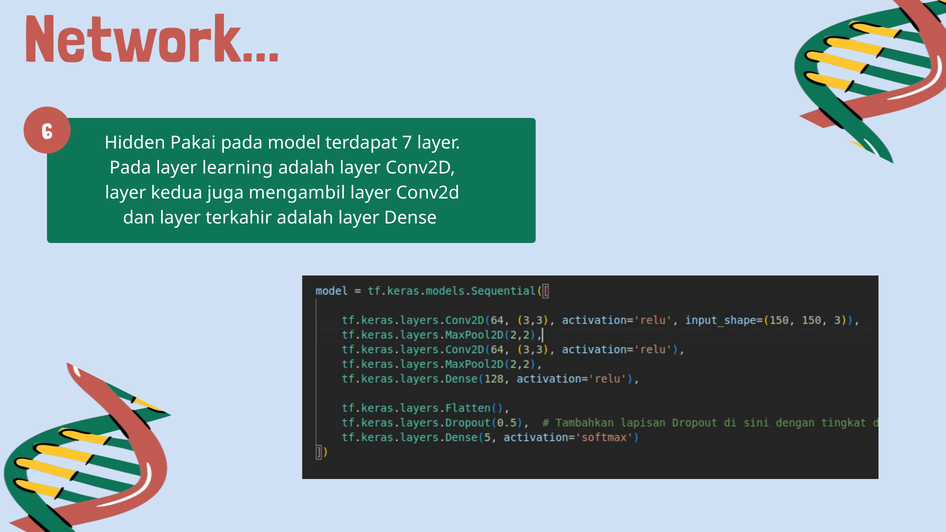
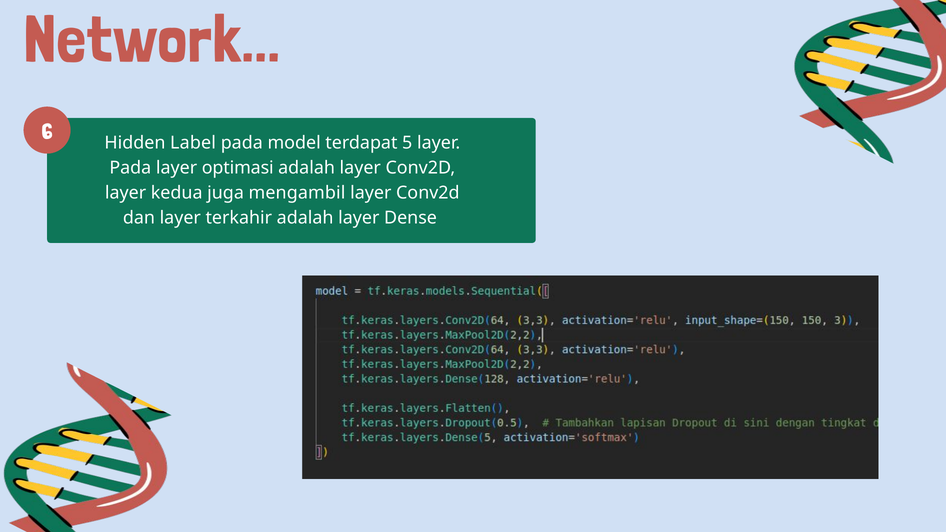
Pakai: Pakai -> Label
7: 7 -> 5
learning: learning -> optimasi
